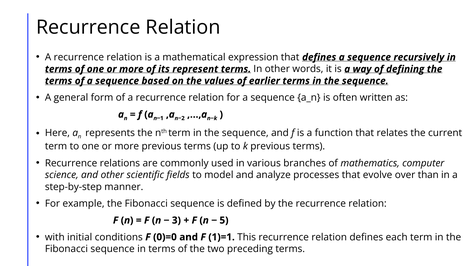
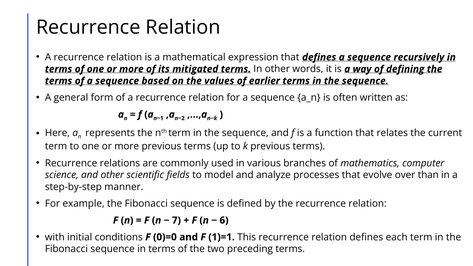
represent: represent -> mitigated
3: 3 -> 7
5: 5 -> 6
